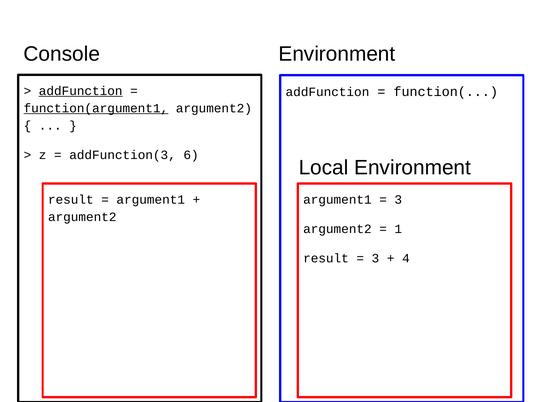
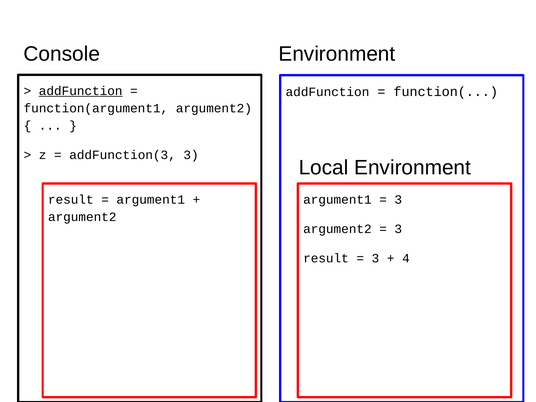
function(argument1 underline: present -> none
addFunction(3 6: 6 -> 3
1 at (398, 229): 1 -> 3
